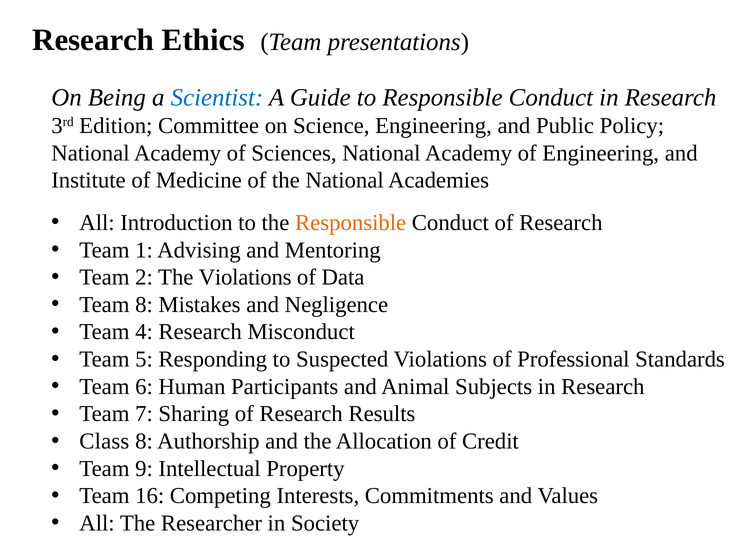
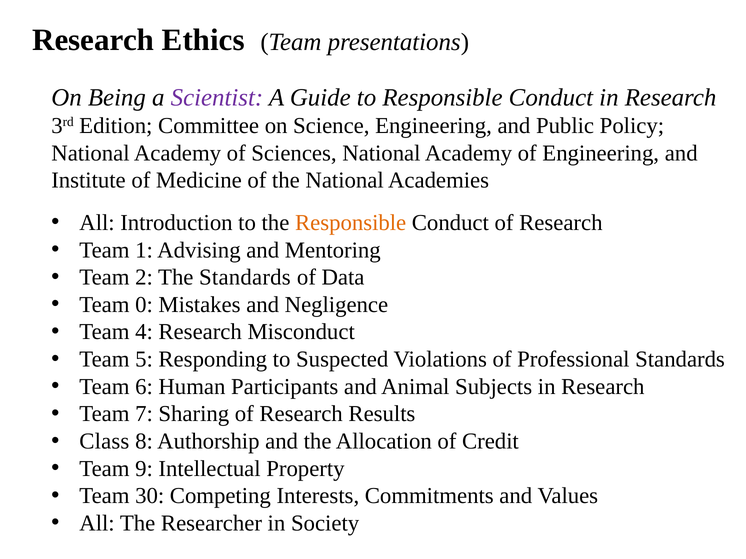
Scientist colour: blue -> purple
The Violations: Violations -> Standards
Team 8: 8 -> 0
16: 16 -> 30
